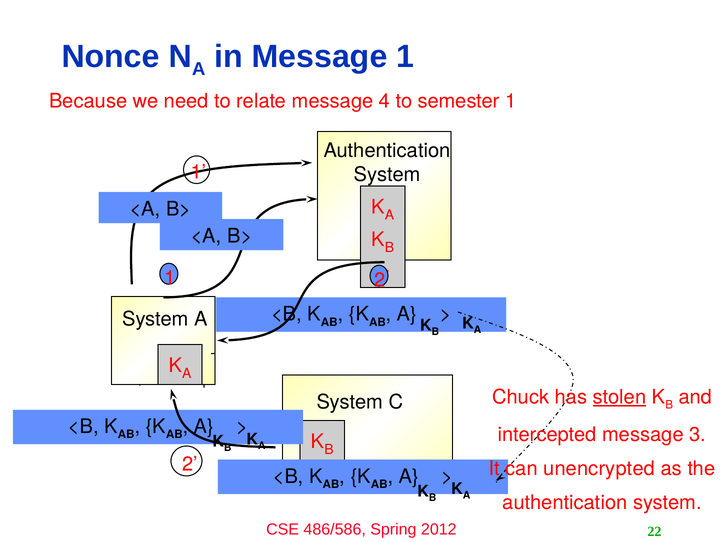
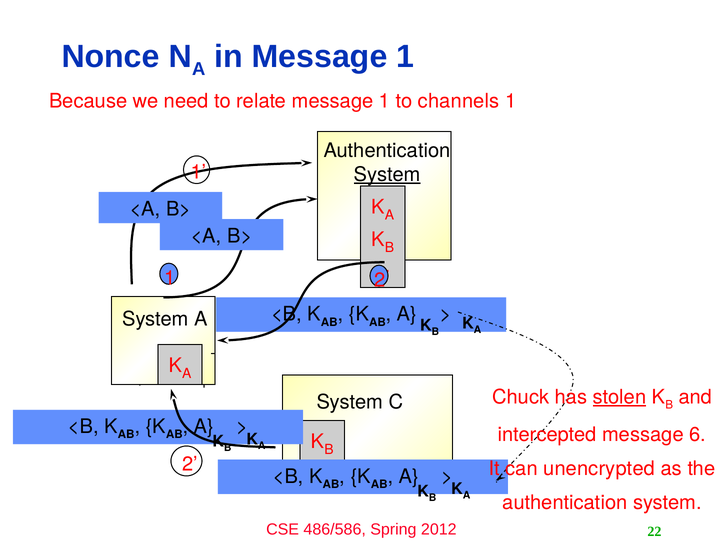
relate message 4: 4 -> 1
semester: semester -> channels
System at (387, 175) underline: none -> present
3: 3 -> 6
